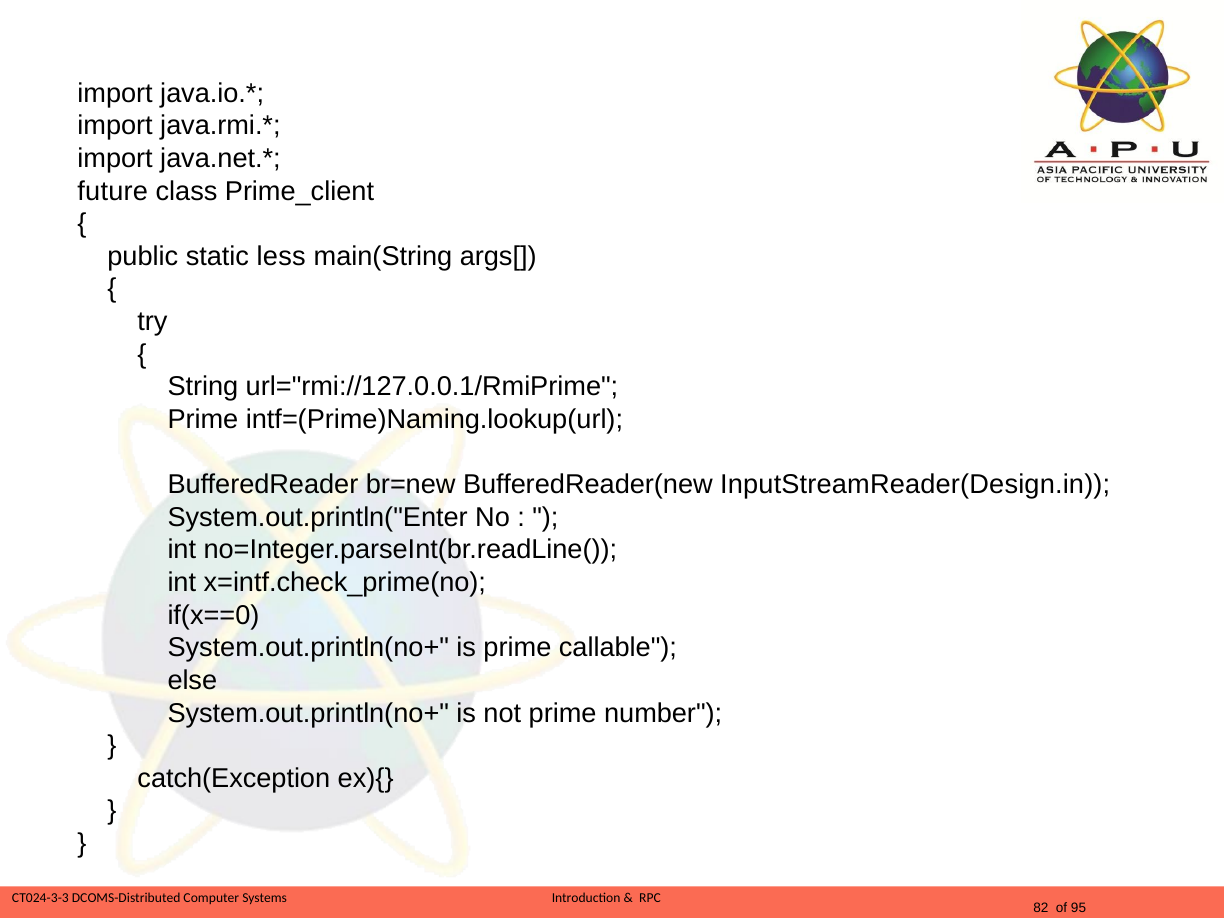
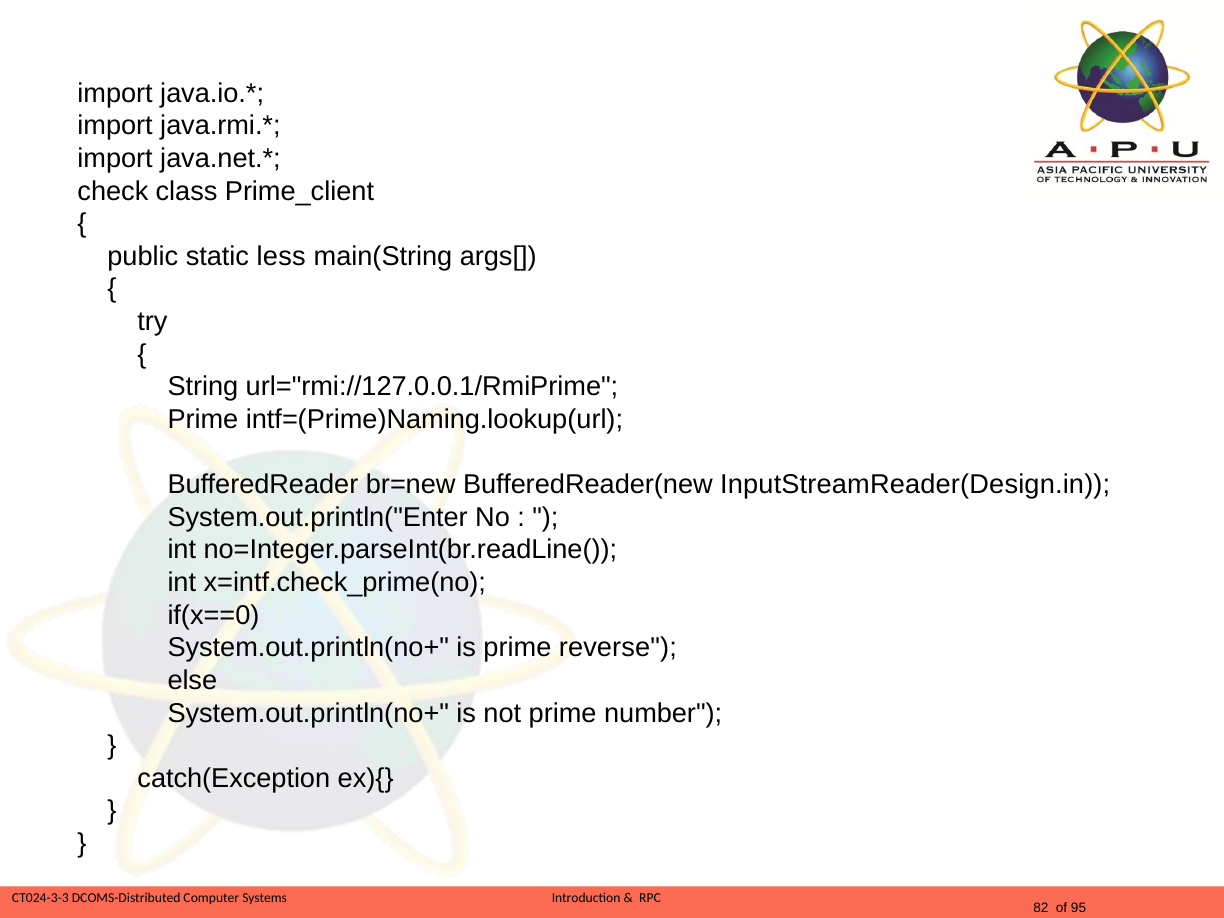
future: future -> check
callable: callable -> reverse
